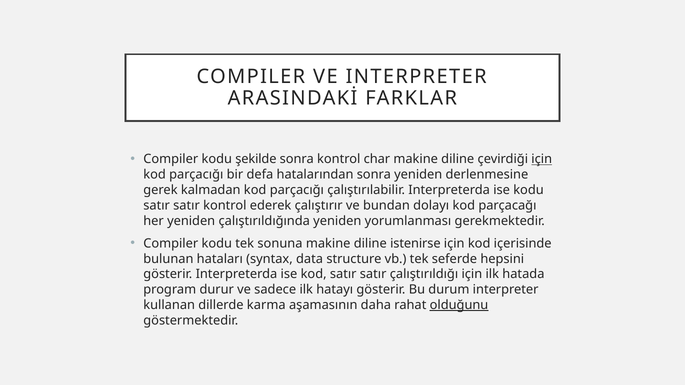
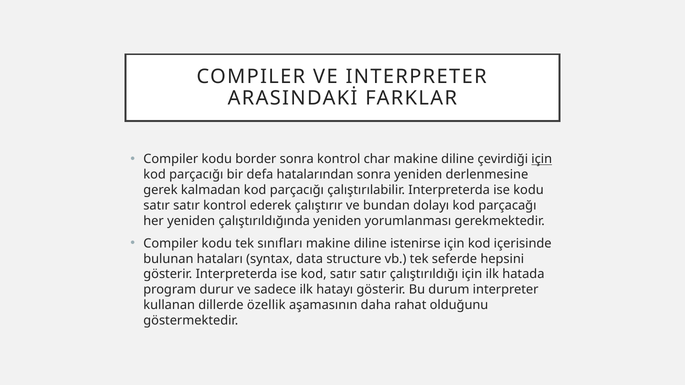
şekilde: şekilde -> border
sonuna: sonuna -> sınıfları
karma: karma -> özellik
olduğunu underline: present -> none
